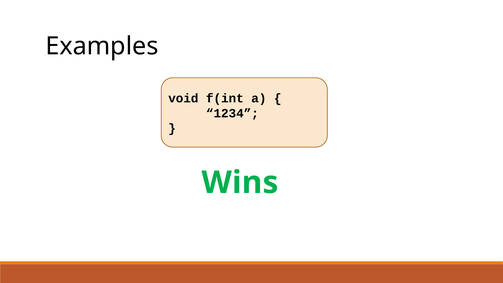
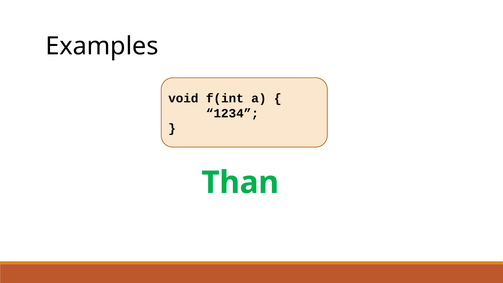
Wins: Wins -> Than
